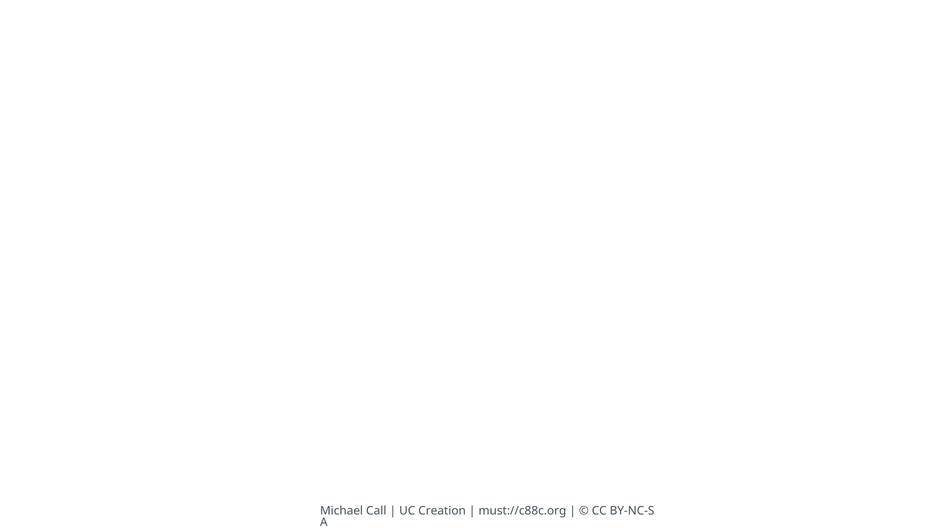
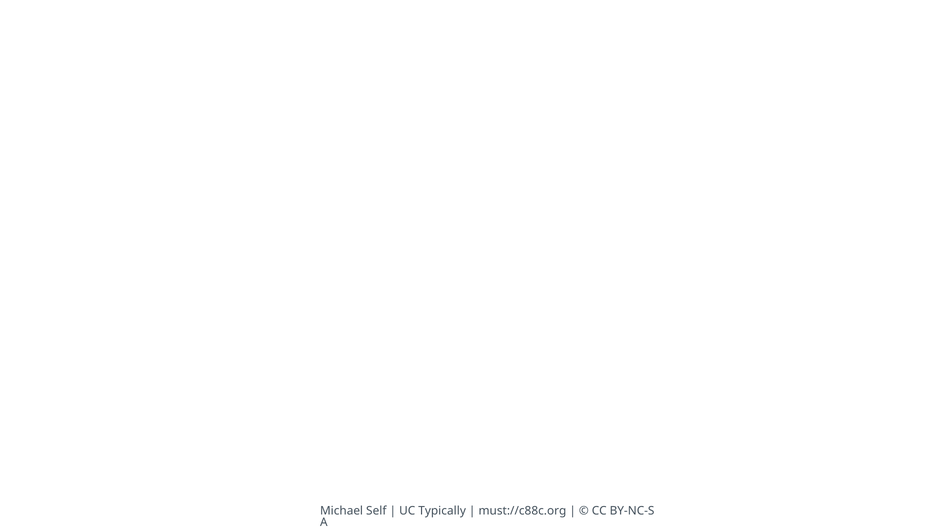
Call: Call -> Self
Creation: Creation -> Typically
